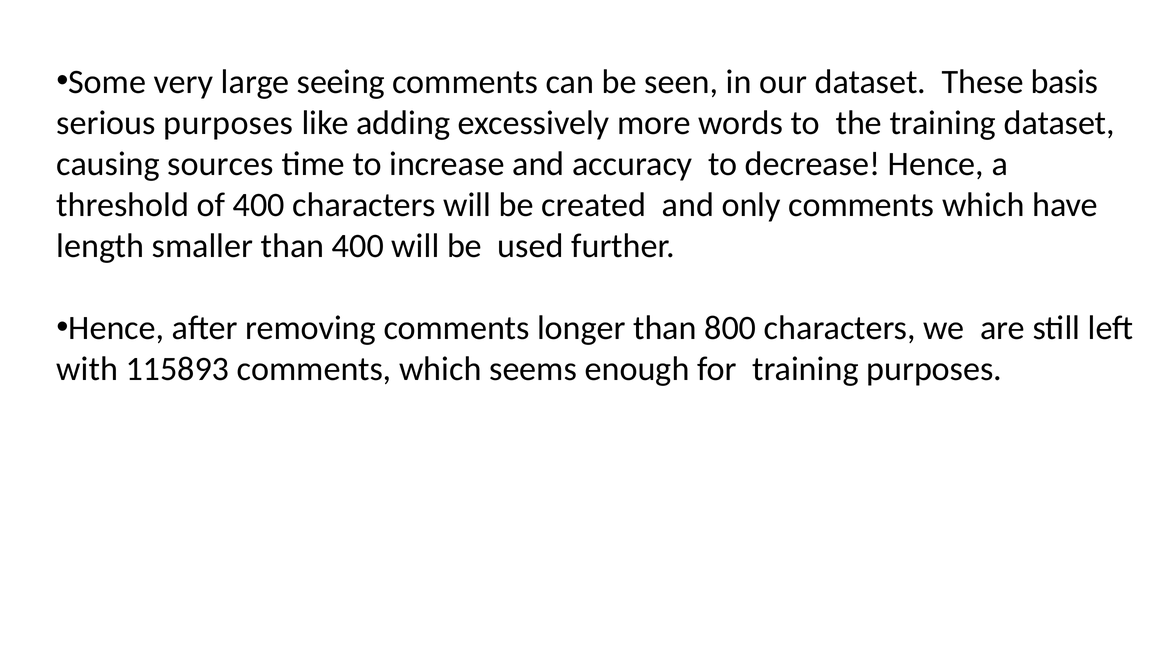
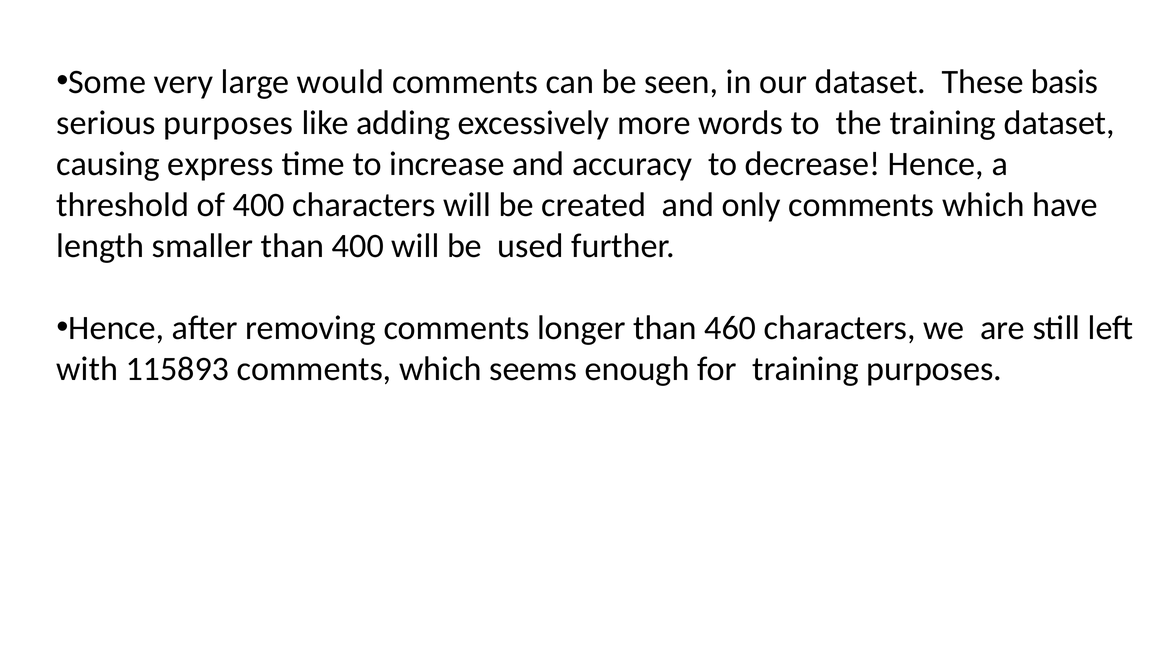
seeing: seeing -> would
sources: sources -> express
800: 800 -> 460
